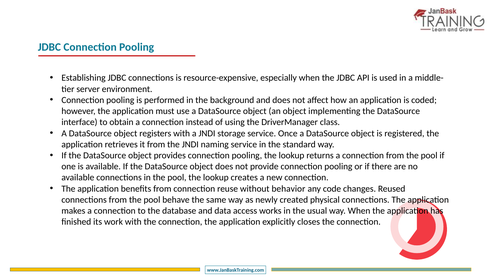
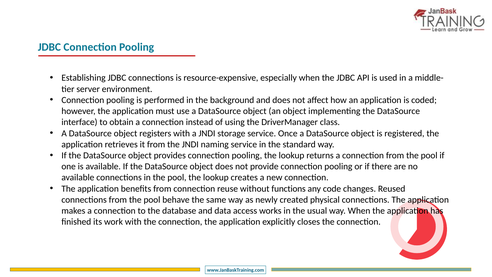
behavior: behavior -> functions
